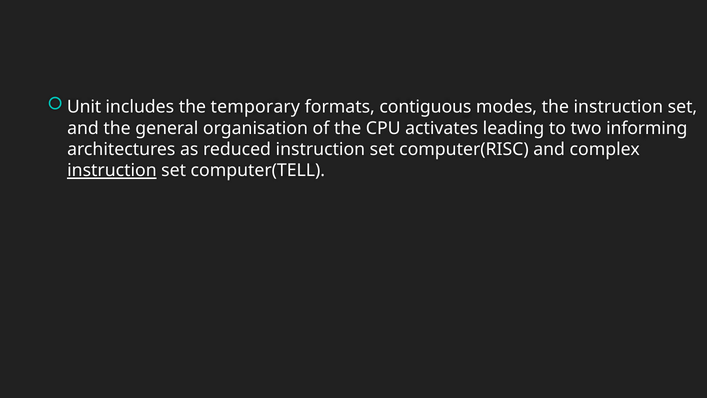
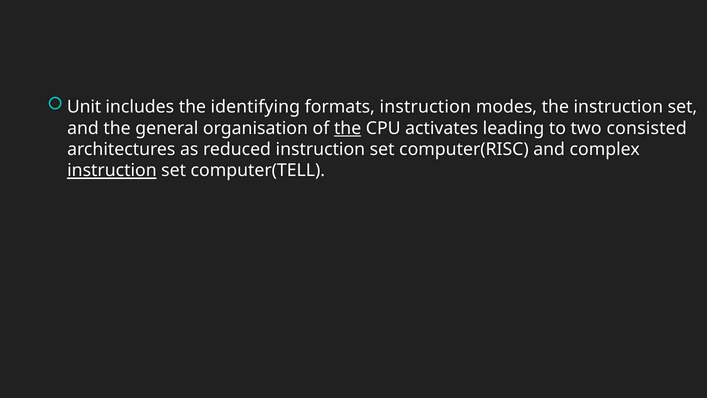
temporary: temporary -> identifying
formats contiguous: contiguous -> instruction
the at (348, 128) underline: none -> present
informing: informing -> consisted
